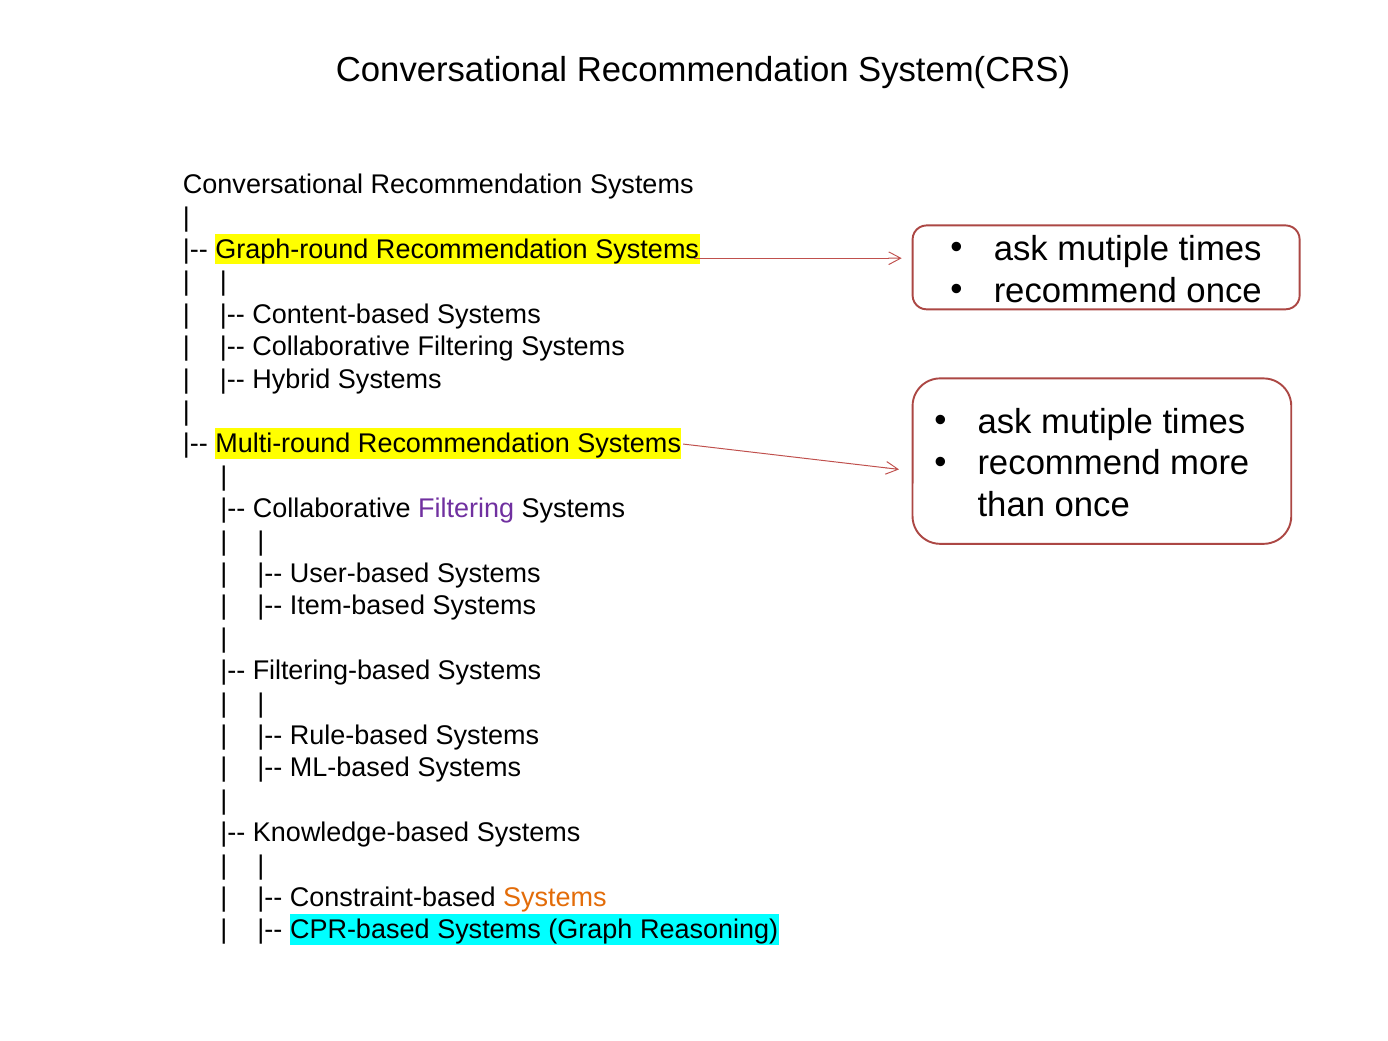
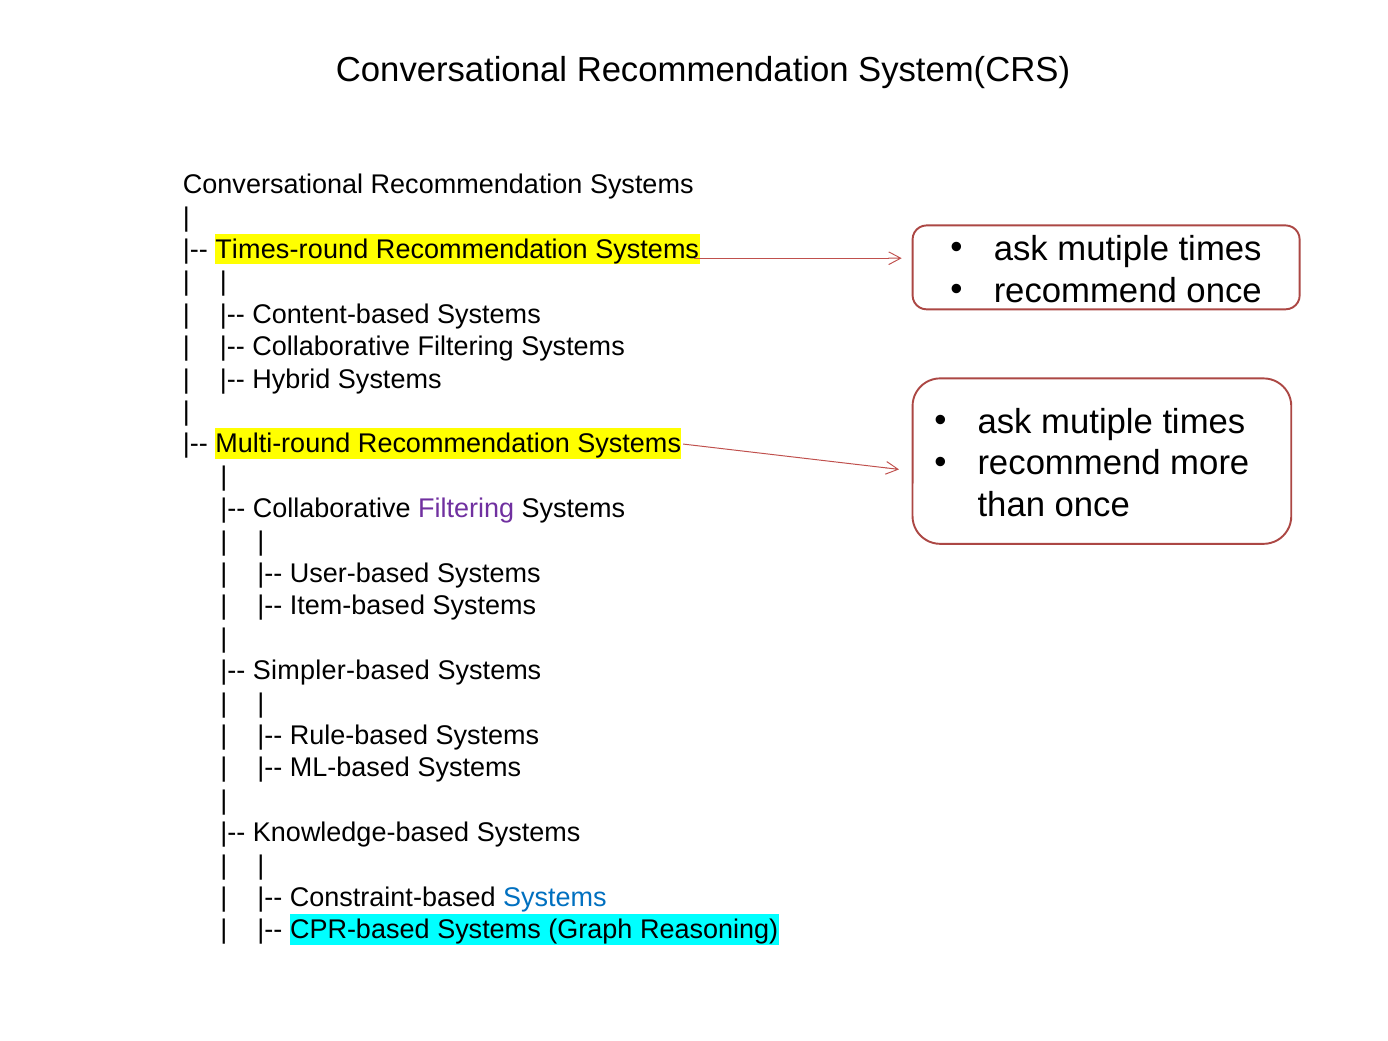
Graph-round: Graph-round -> Times-round
Filtering-based: Filtering-based -> Simpler-based
Systems at (555, 898) colour: orange -> blue
